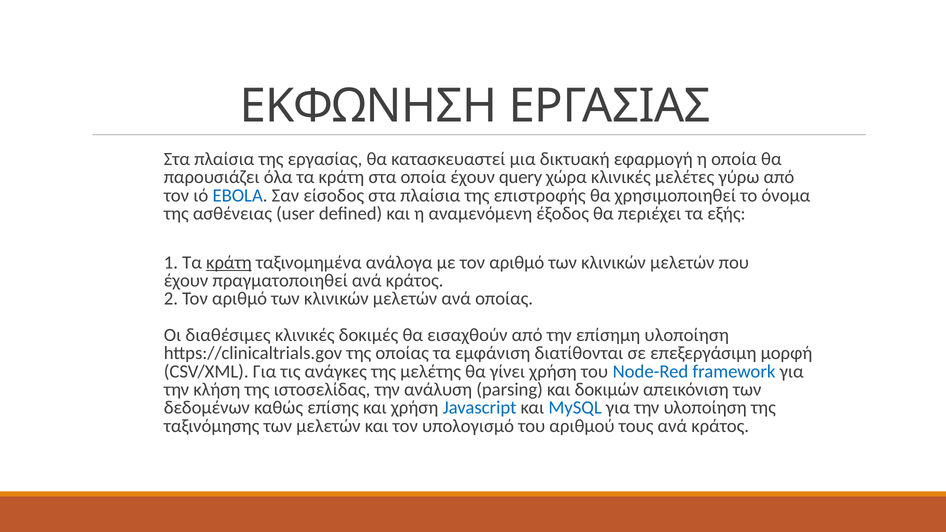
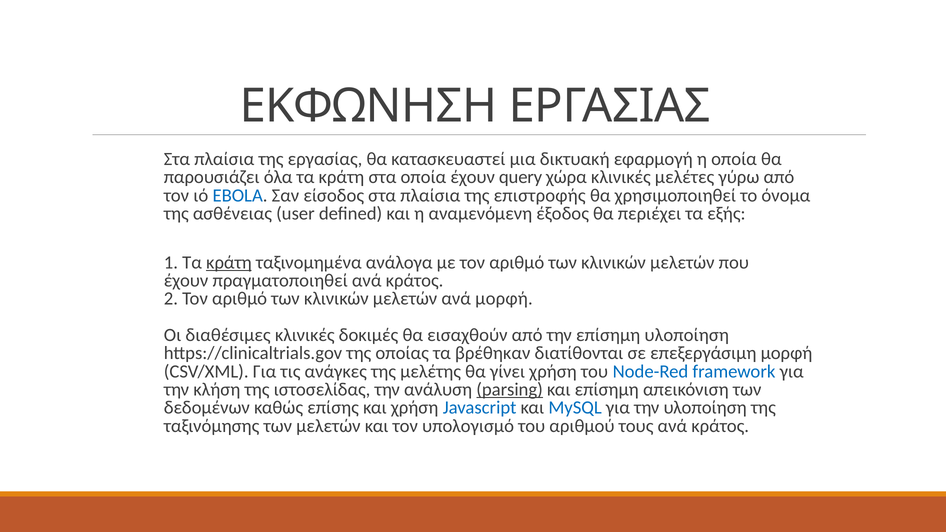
ανά οποίας: οποίας -> μορφή
εμφάνιση: εμφάνιση -> βρέθηκαν
parsing underline: none -> present
και δοκιμών: δοκιμών -> επίσημη
